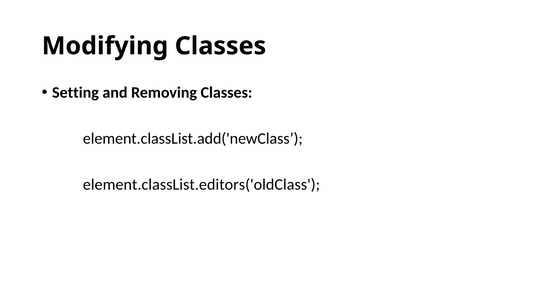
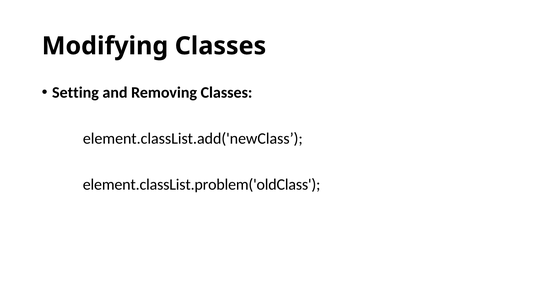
element.classList.editors('oldClass: element.classList.editors('oldClass -> element.classList.problem('oldClass
